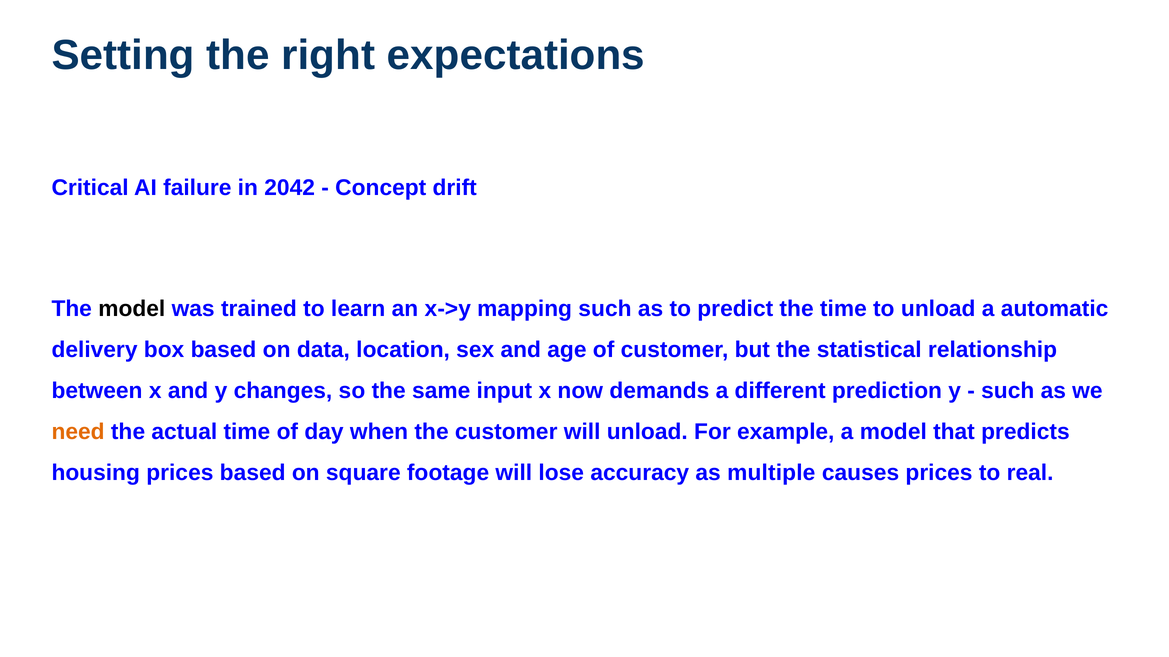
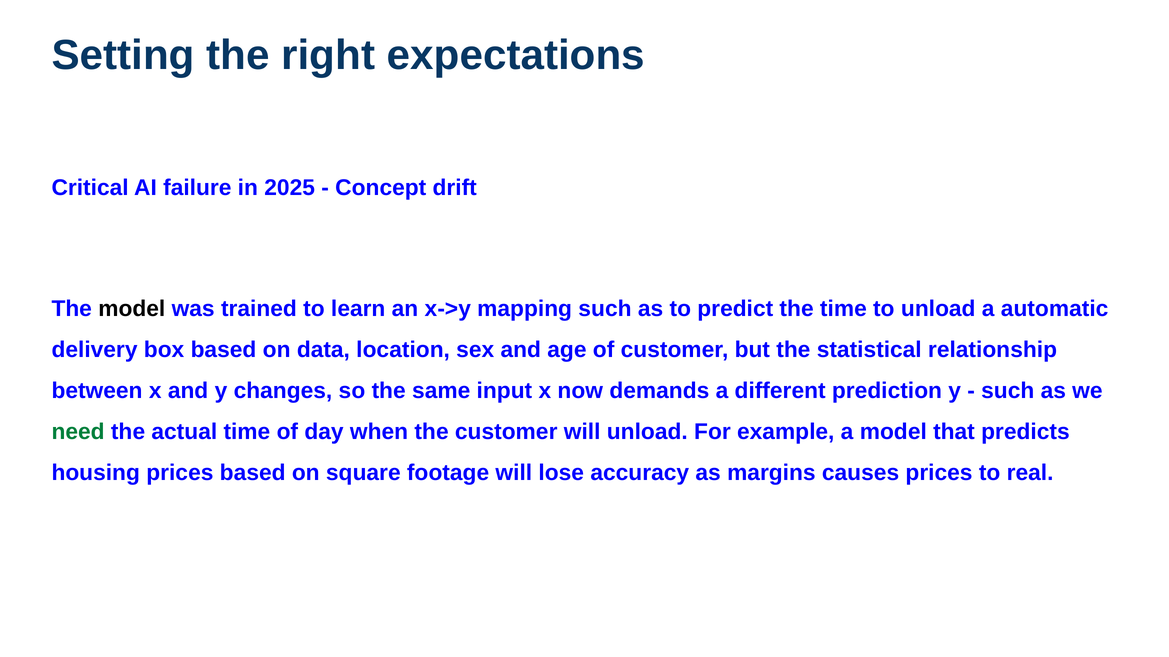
2042: 2042 -> 2025
need colour: orange -> green
multiple: multiple -> margins
